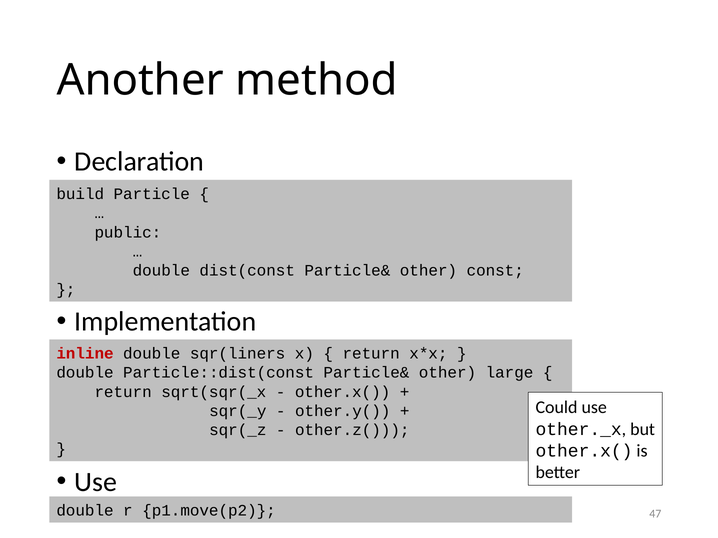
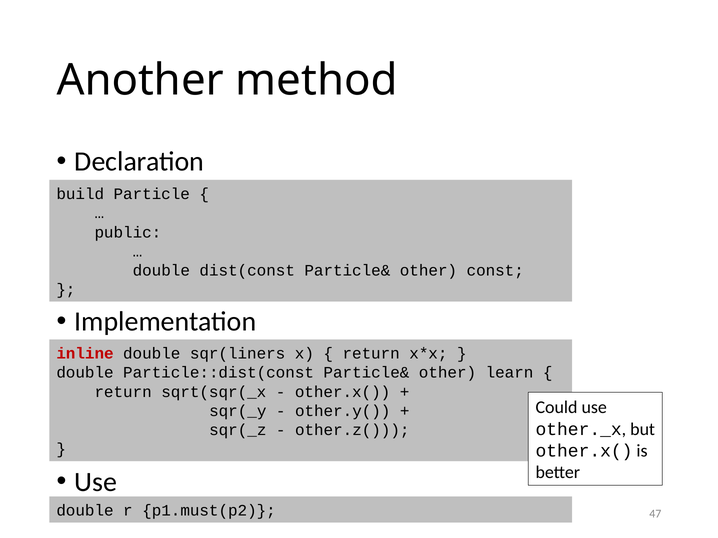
large: large -> learn
p1.move(p2: p1.move(p2 -> p1.must(p2
